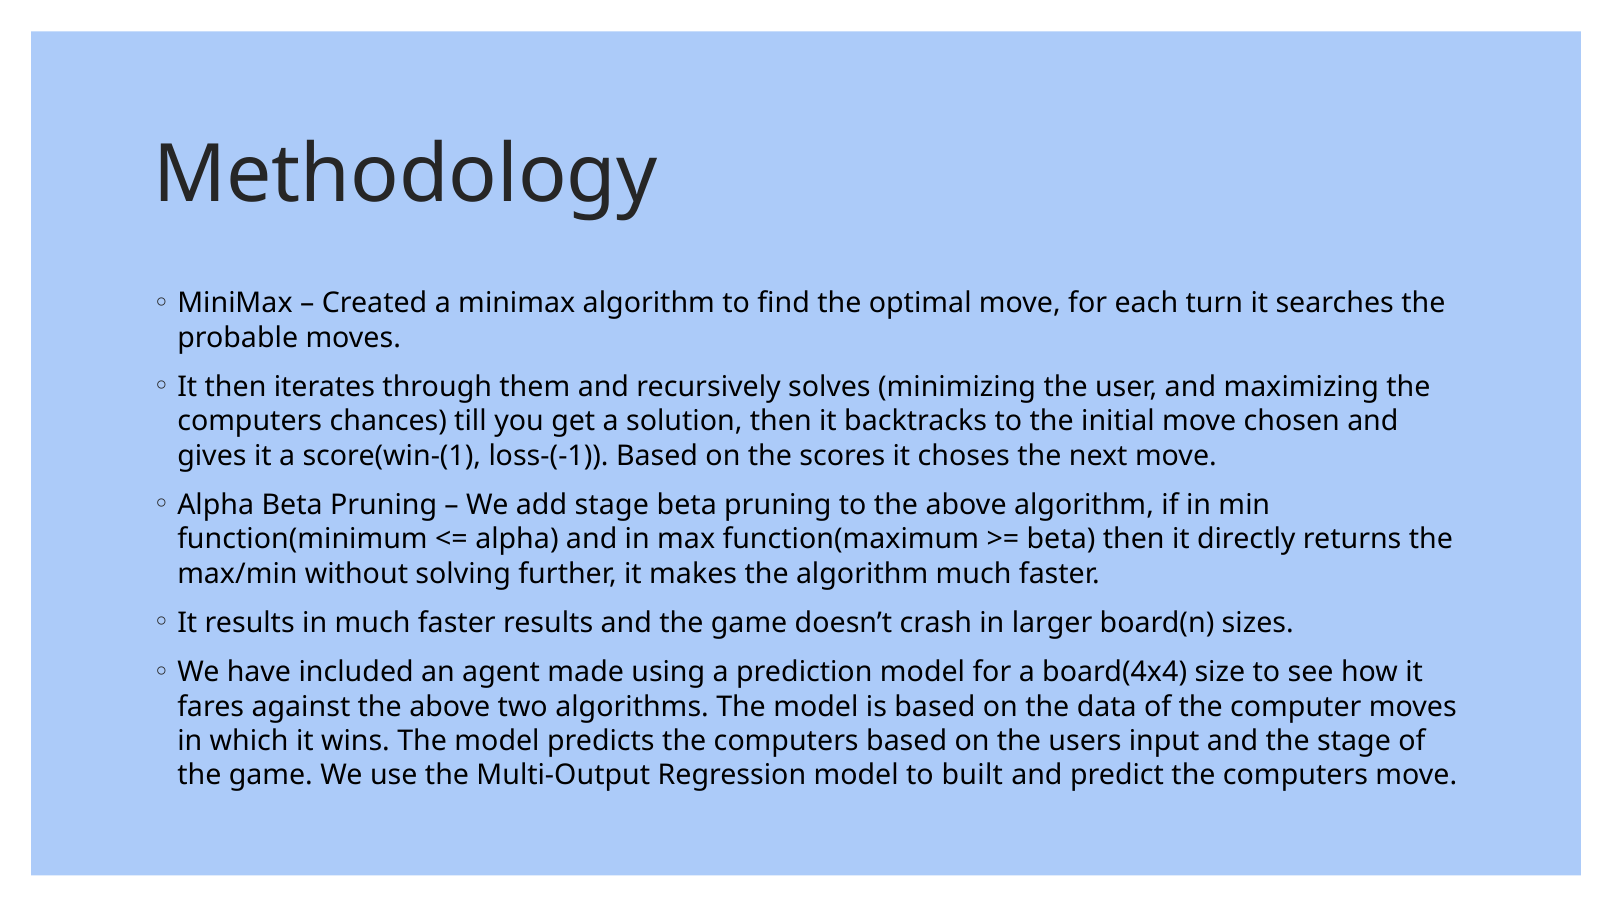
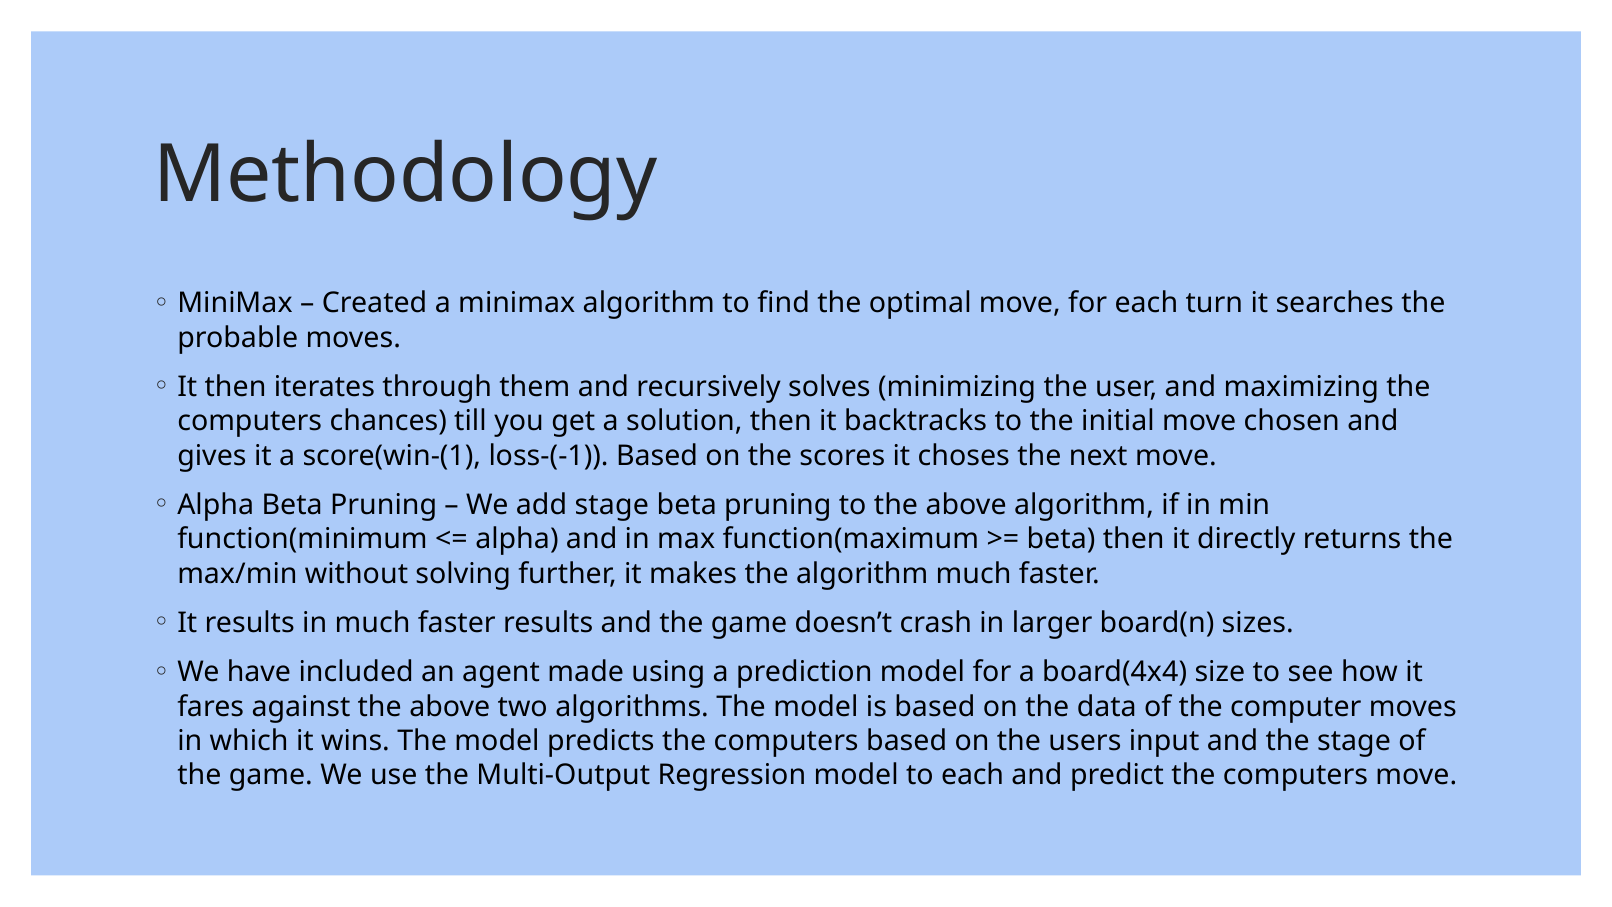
to built: built -> each
